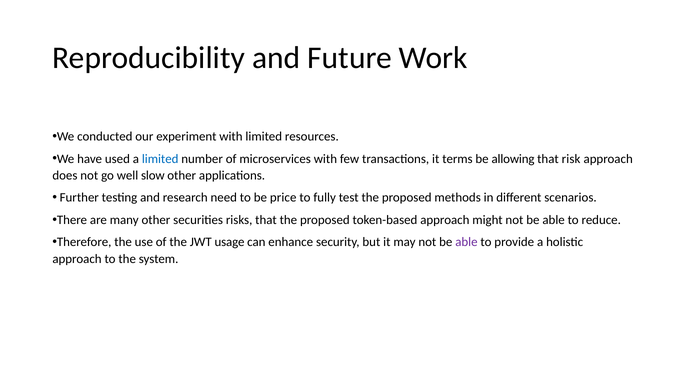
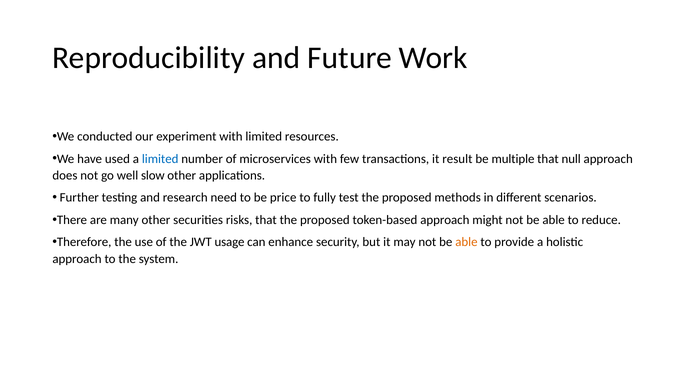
terms: terms -> result
allowing: allowing -> multiple
risk: risk -> null
able at (466, 242) colour: purple -> orange
